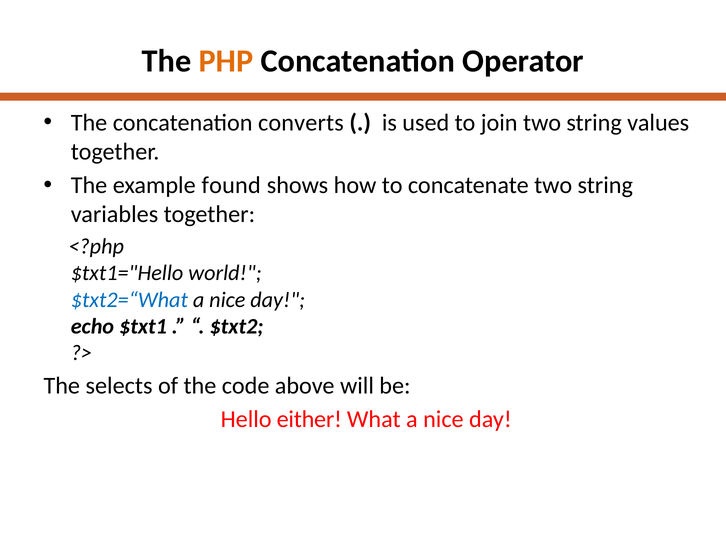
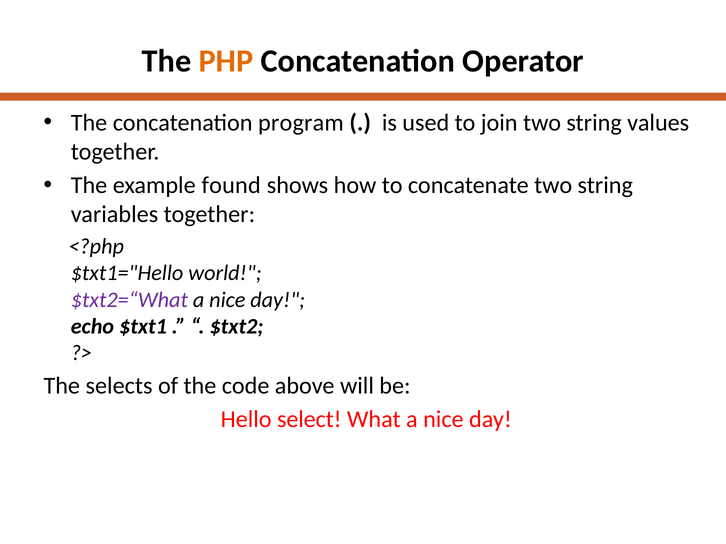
converts: converts -> program
$txt2=“What colour: blue -> purple
either: either -> select
